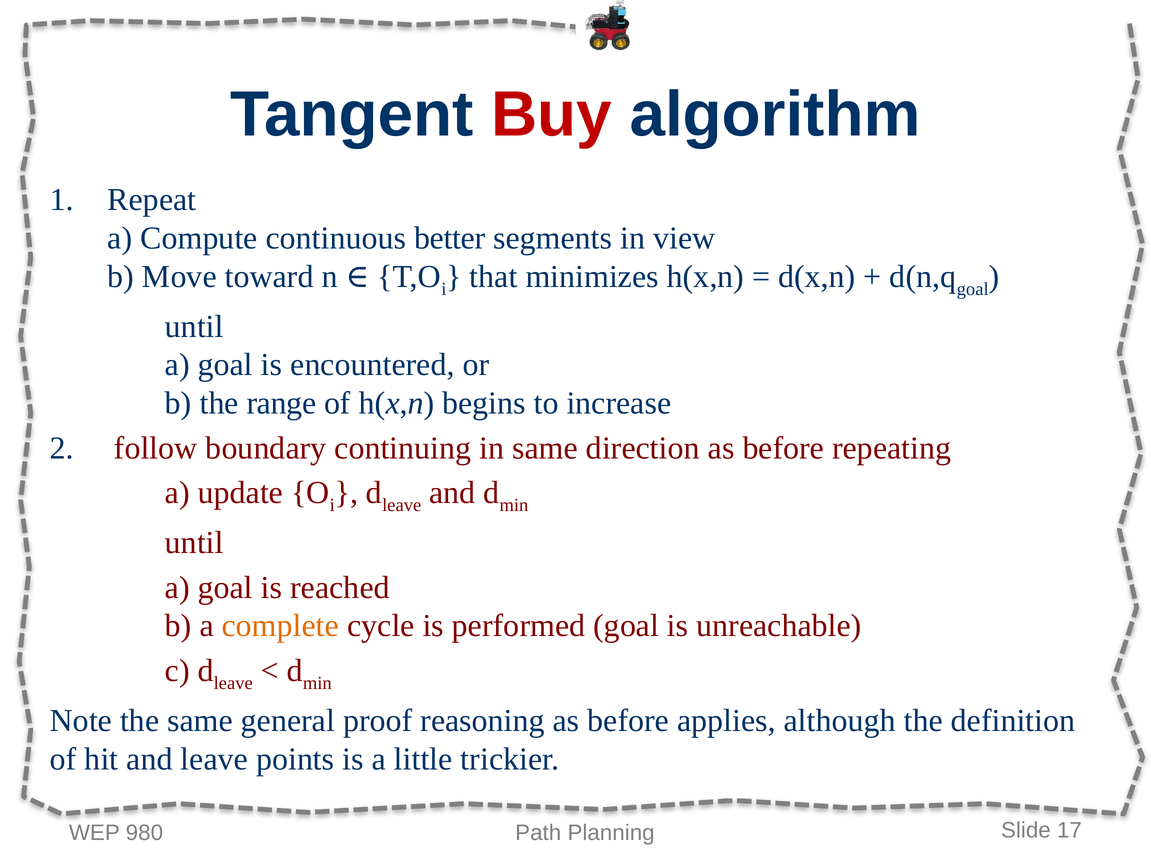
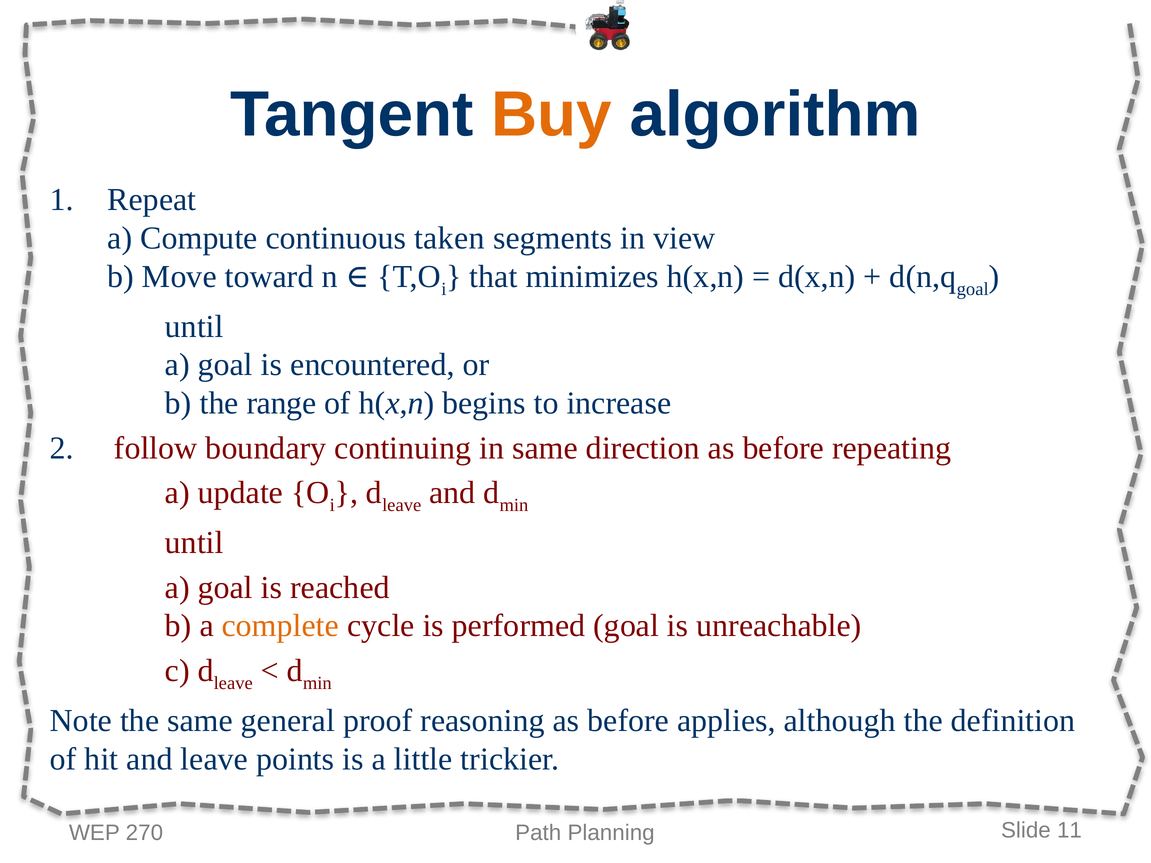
Buy colour: red -> orange
better: better -> taken
980: 980 -> 270
17: 17 -> 11
